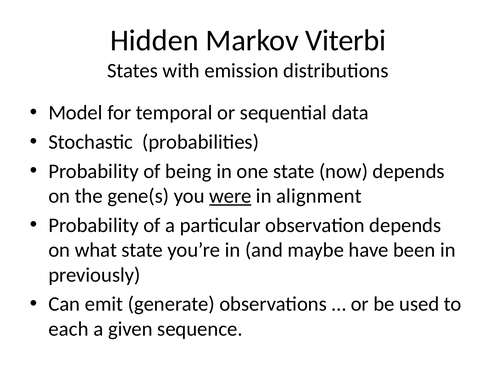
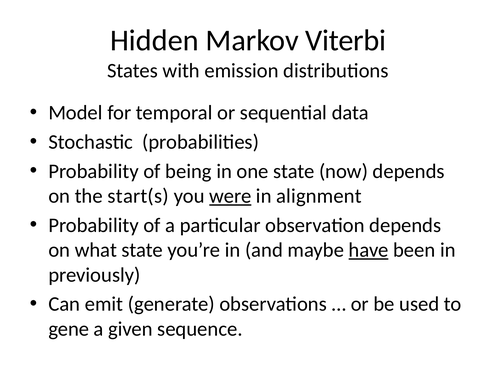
gene(s: gene(s -> start(s
have underline: none -> present
each: each -> gene
